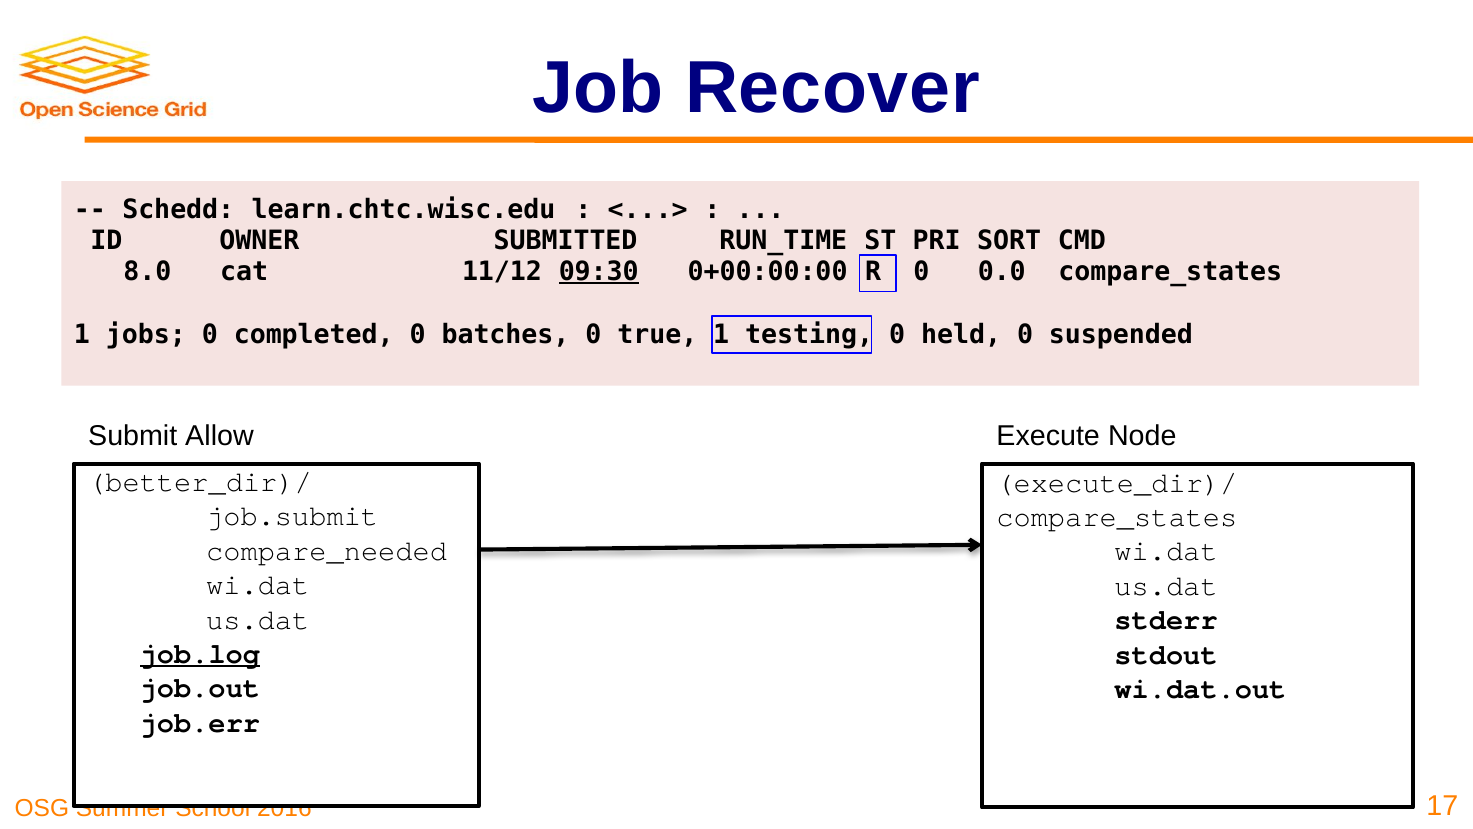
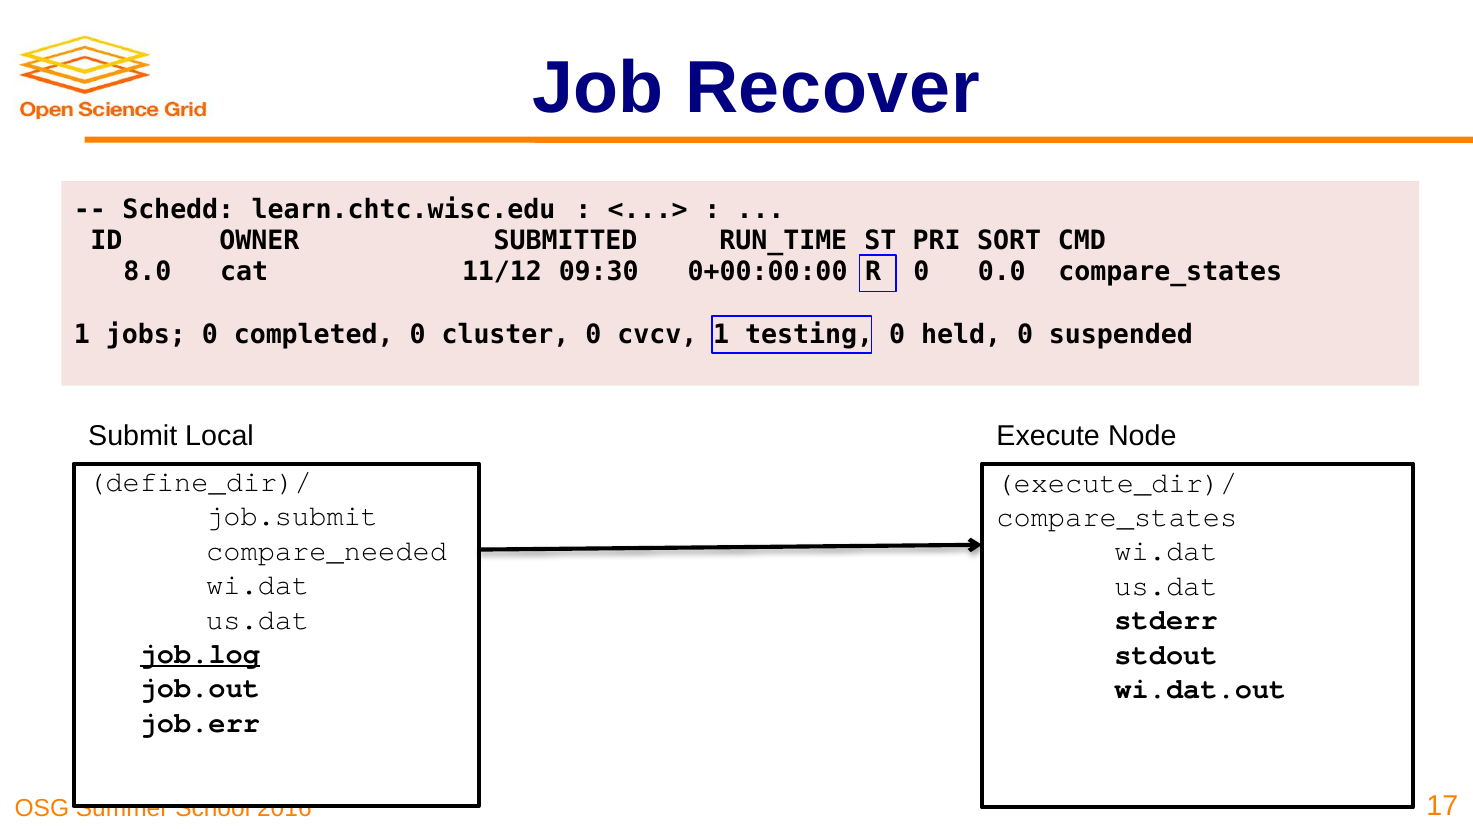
09:30 underline: present -> none
batches: batches -> cluster
true: true -> cvcv
Allow: Allow -> Local
better_dir)/: better_dir)/ -> define_dir)/
